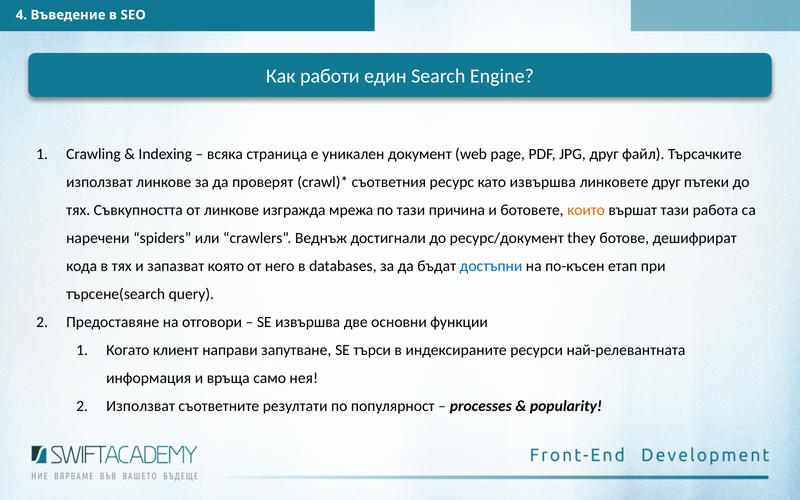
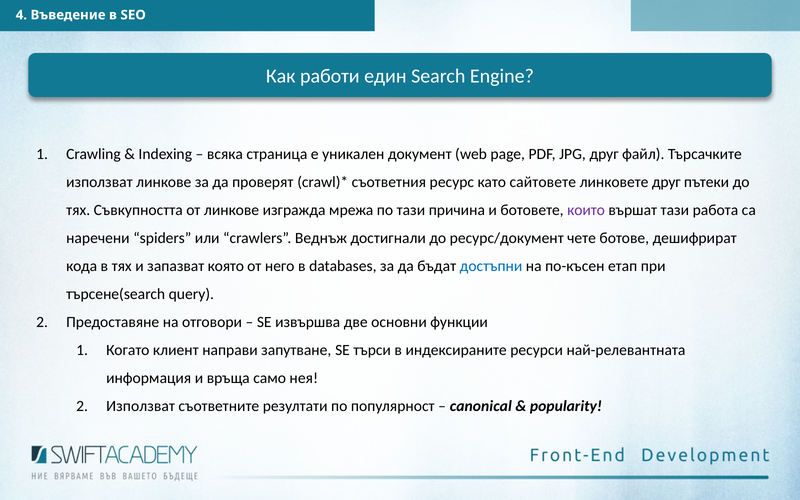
като извършва: извършва -> сайтовете
които colour: orange -> purple
they: they -> чете
processes: processes -> canonical
